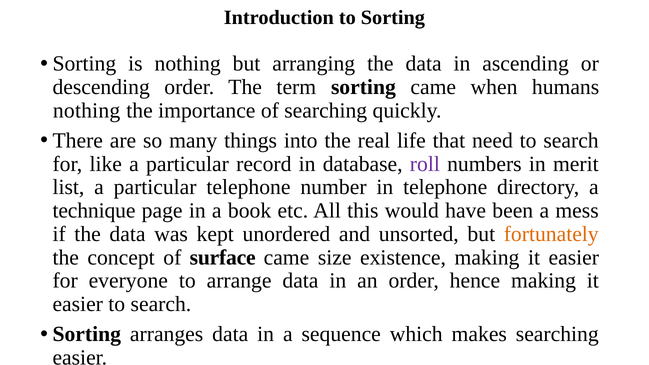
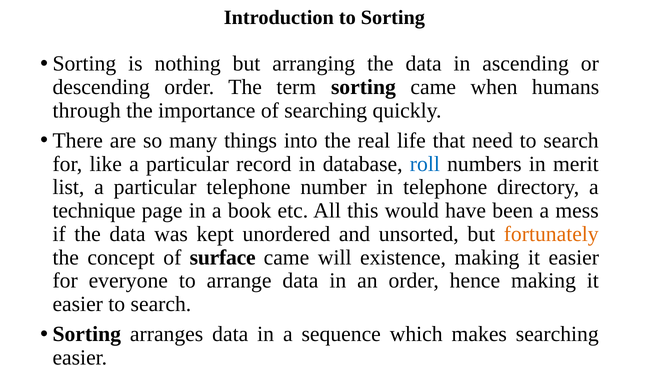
nothing at (87, 110): nothing -> through
roll colour: purple -> blue
size: size -> will
